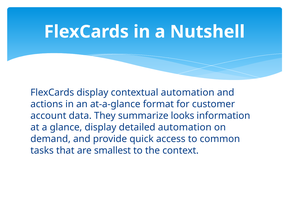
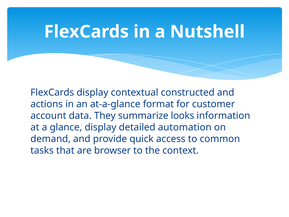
contextual automation: automation -> constructed
smallest: smallest -> browser
